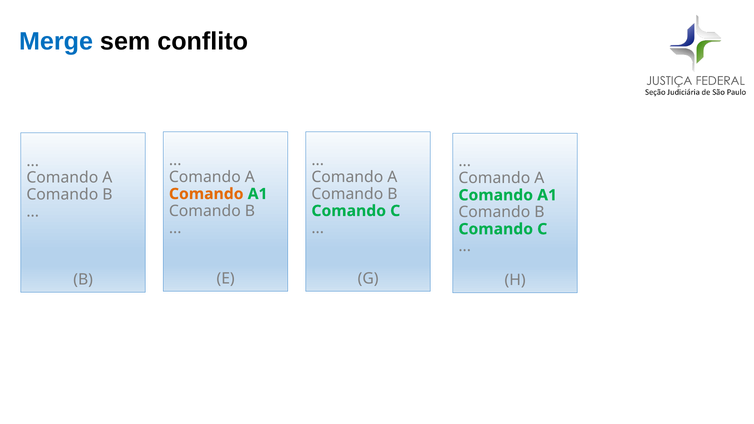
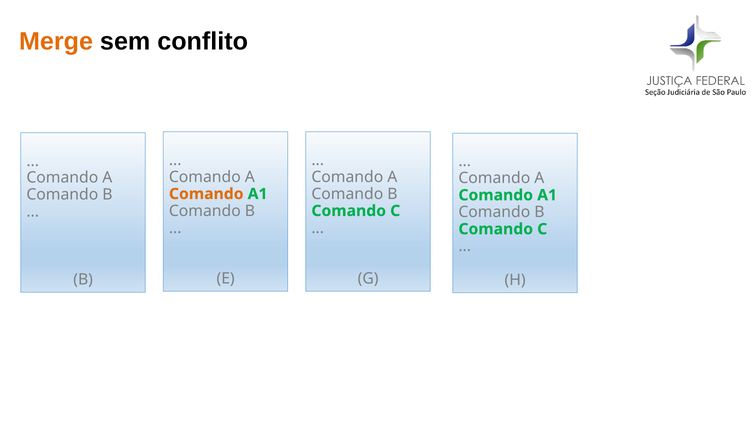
Merge colour: blue -> orange
